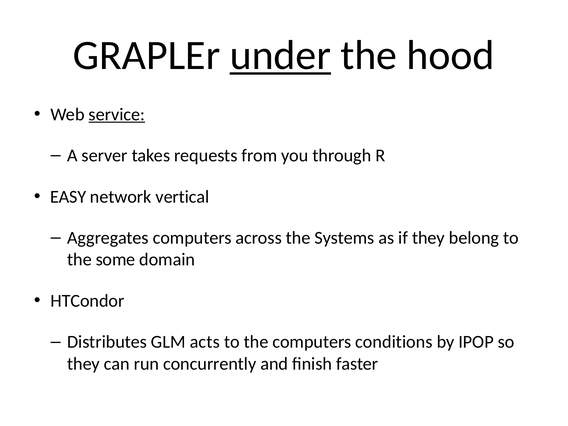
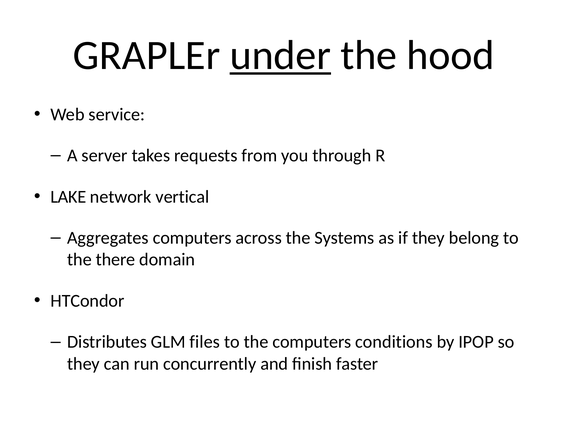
service underline: present -> none
EASY: EASY -> LAKE
some: some -> there
acts: acts -> files
